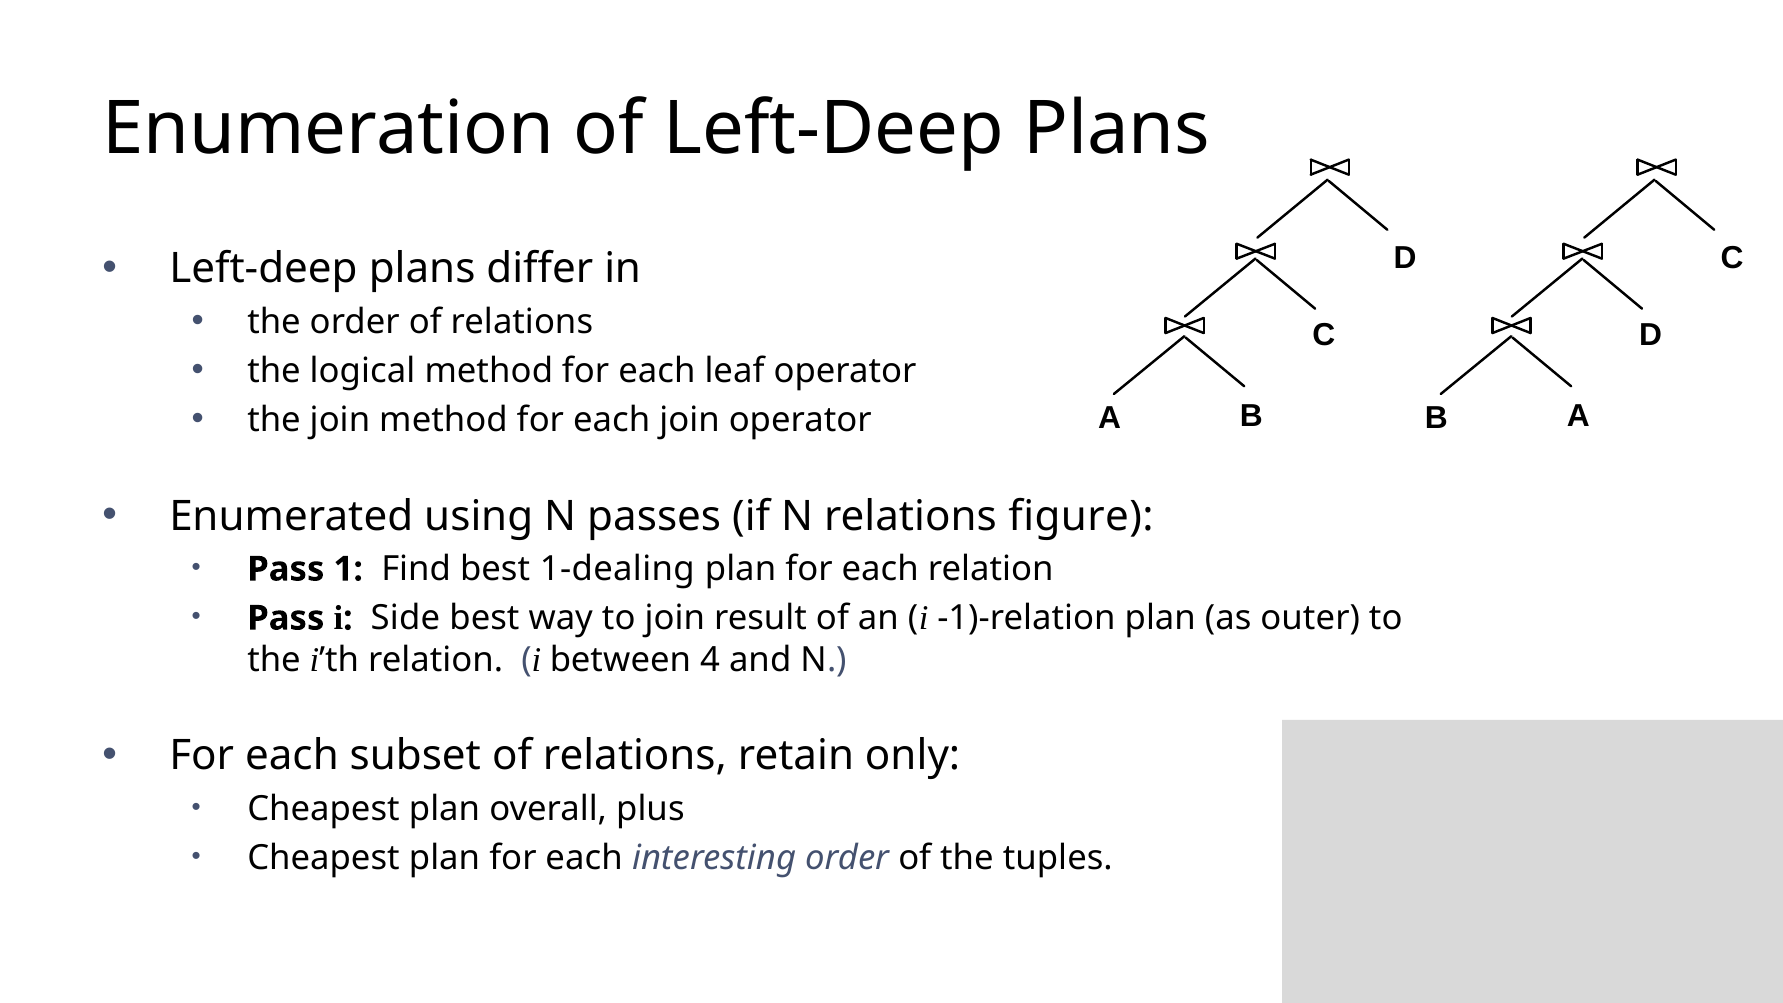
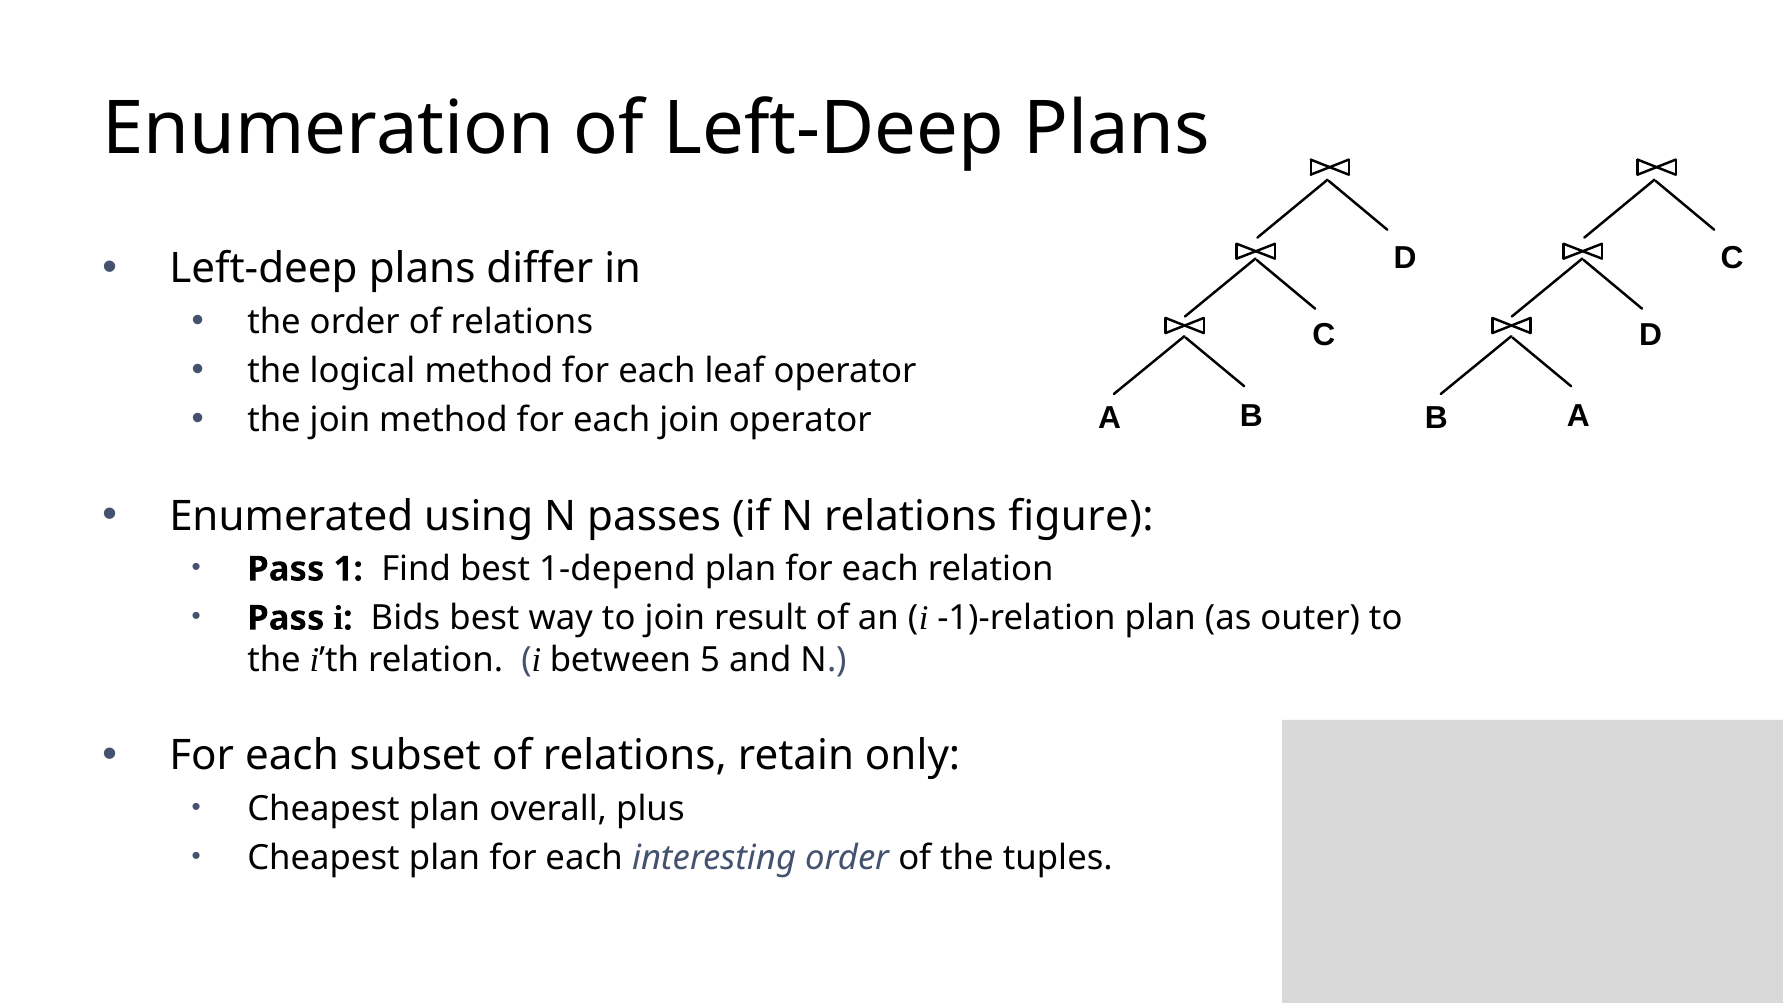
1-dealing: 1-dealing -> 1-depend
Side: Side -> Bids
4: 4 -> 5
